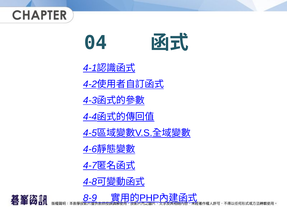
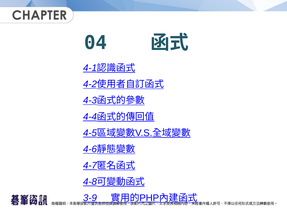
8-9: 8-9 -> 3-9
